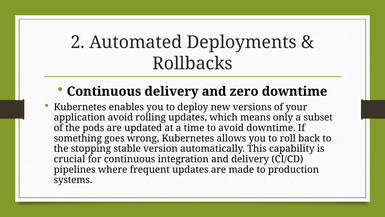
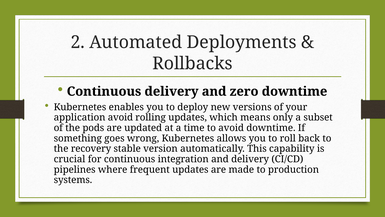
stopping: stopping -> recovery
